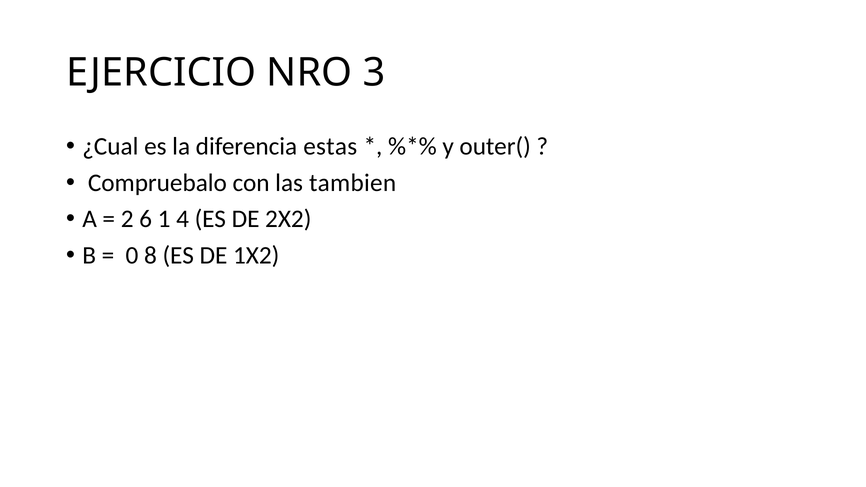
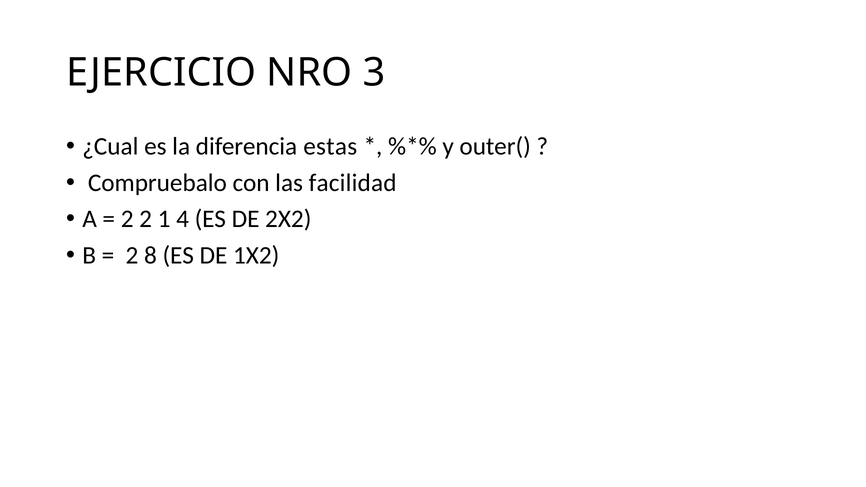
tambien: tambien -> facilidad
2 6: 6 -> 2
0 at (132, 255): 0 -> 2
